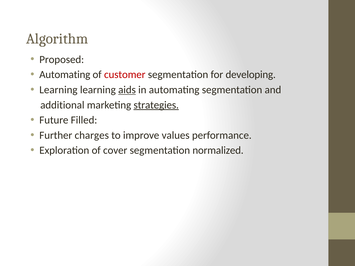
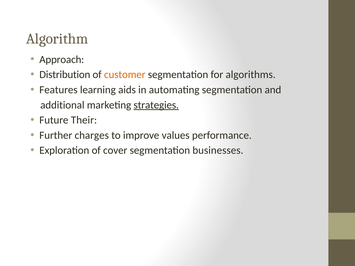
Proposed: Proposed -> Approach
Automating at (65, 75): Automating -> Distribution
customer colour: red -> orange
developing: developing -> algorithms
Learning at (58, 90): Learning -> Features
aids underline: present -> none
Filled: Filled -> Their
normalized: normalized -> businesses
